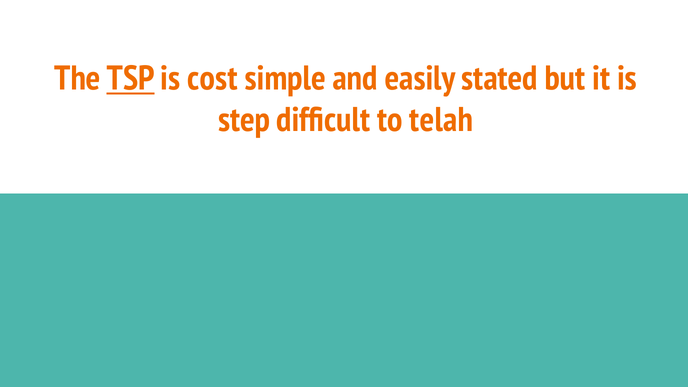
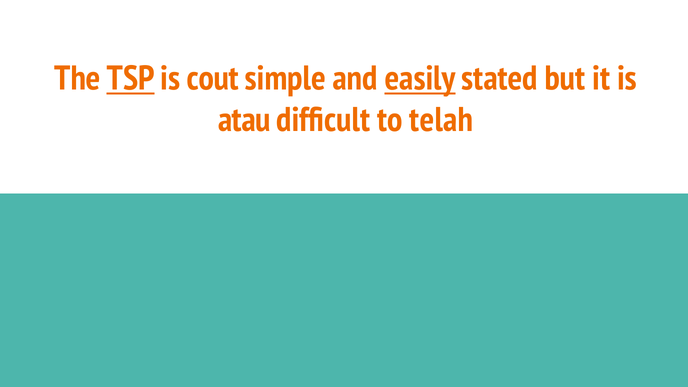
cost: cost -> cout
easily underline: none -> present
step: step -> atau
